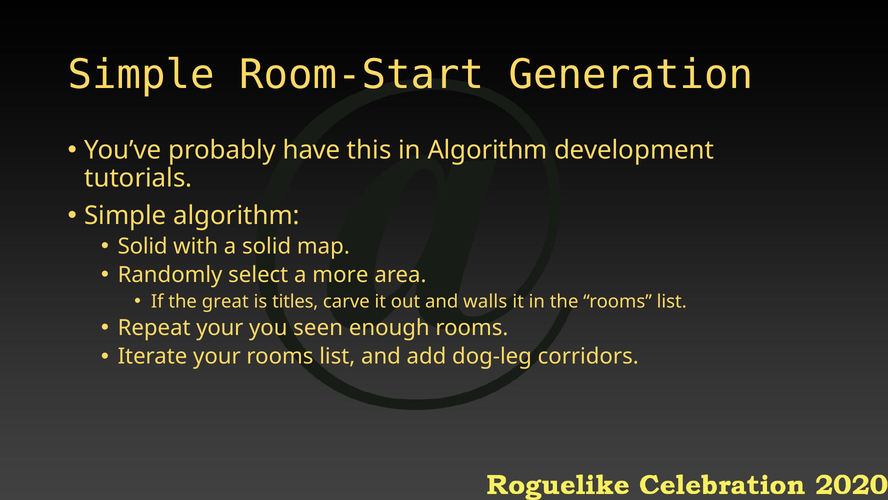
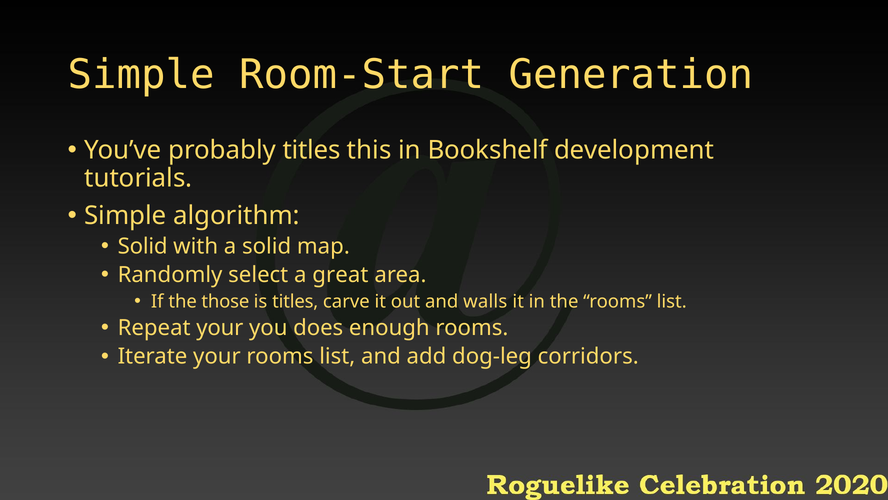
probably have: have -> titles
in Algorithm: Algorithm -> Bookshelf
more: more -> great
great: great -> those
seen: seen -> does
